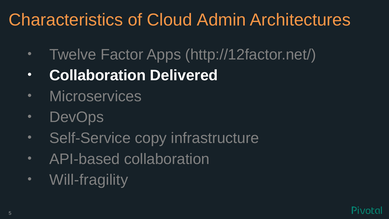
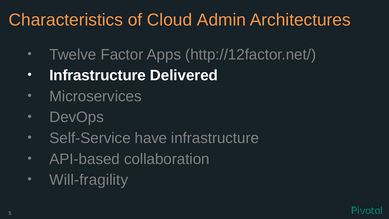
Collaboration at (98, 75): Collaboration -> Infrastructure
copy: copy -> have
